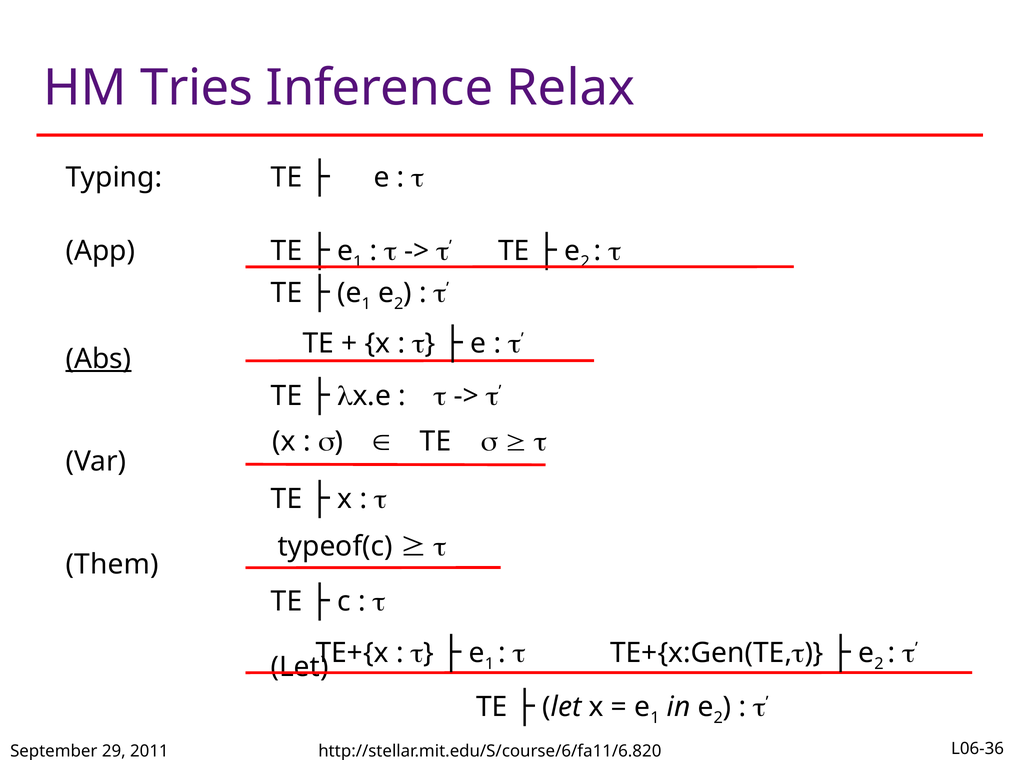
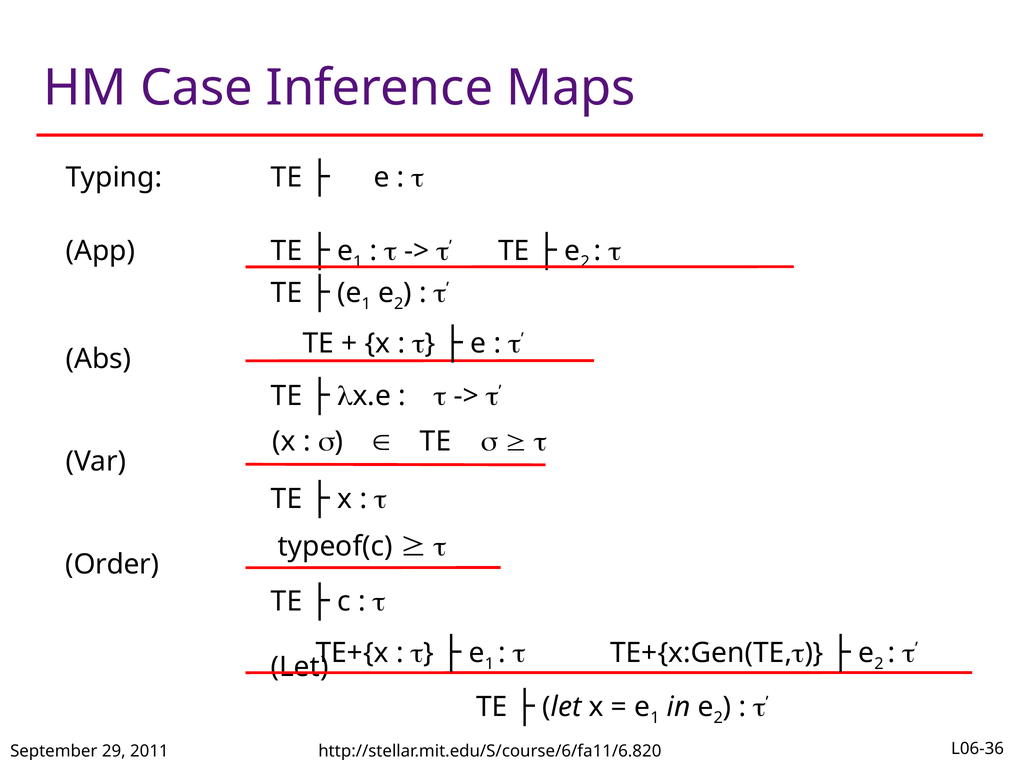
Tries: Tries -> Case
Relax: Relax -> Maps
Abs underline: present -> none
Them: Them -> Order
